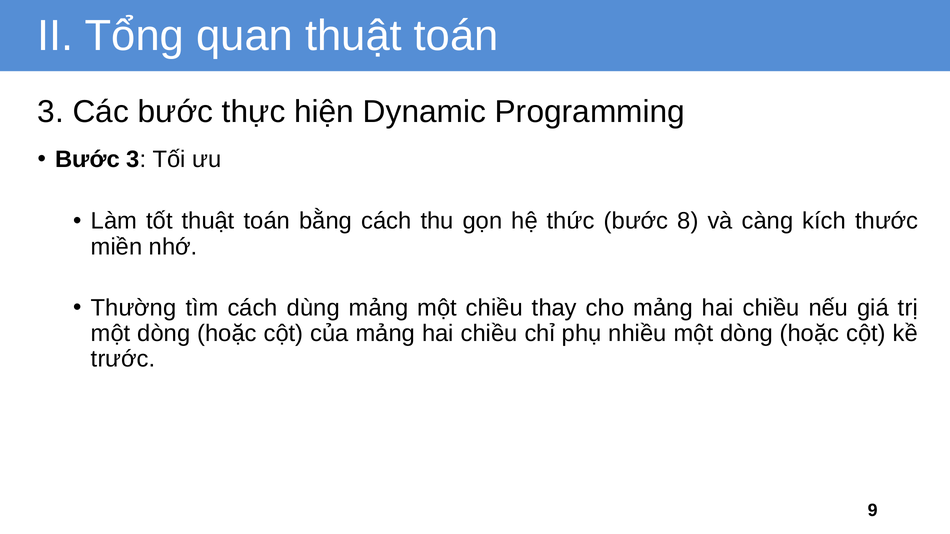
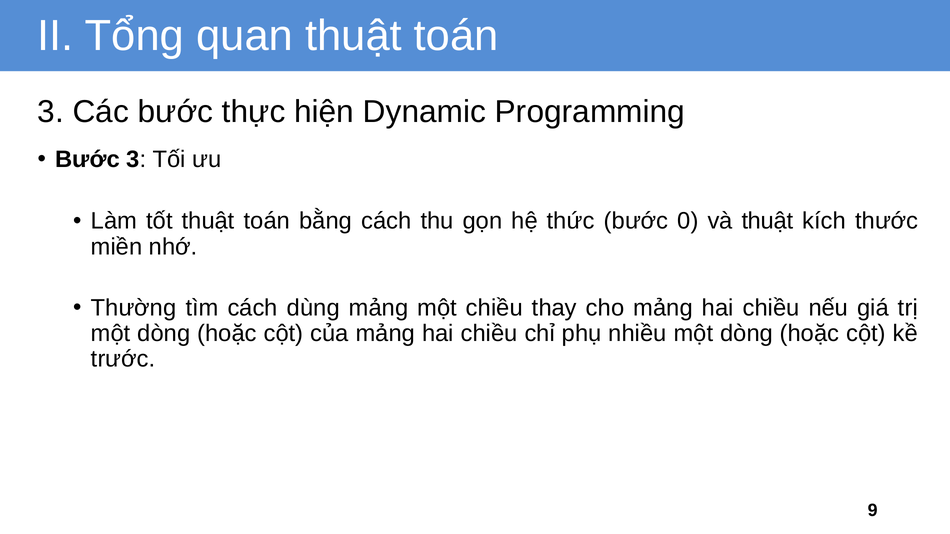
8: 8 -> 0
và càng: càng -> thuật
